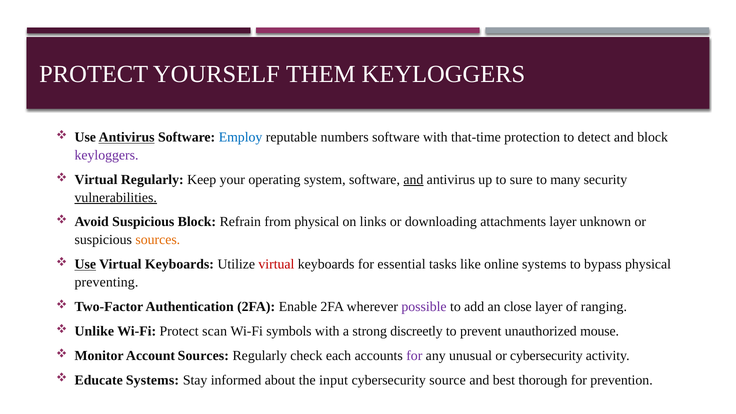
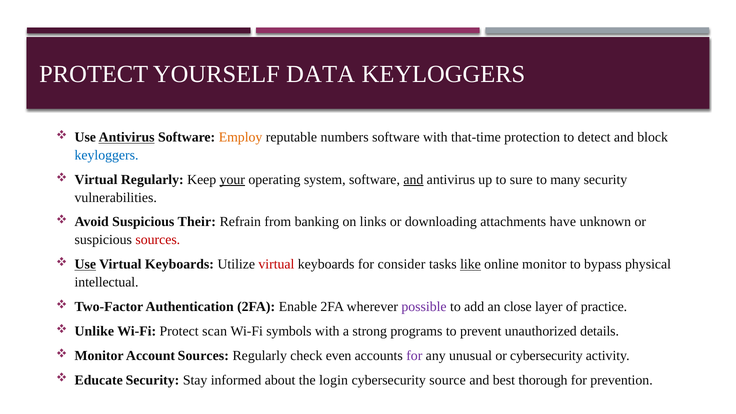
THEM: THEM -> DATA
Employ colour: blue -> orange
keyloggers at (107, 155) colour: purple -> blue
your underline: none -> present
vulnerabilities underline: present -> none
Suspicious Block: Block -> Their
from physical: physical -> banking
attachments layer: layer -> have
sources at (158, 240) colour: orange -> red
essential: essential -> consider
like underline: none -> present
online systems: systems -> monitor
preventing: preventing -> intellectual
ranging: ranging -> practice
discreetly: discreetly -> programs
mouse: mouse -> details
each: each -> even
Educate Systems: Systems -> Security
input: input -> login
